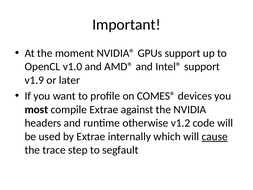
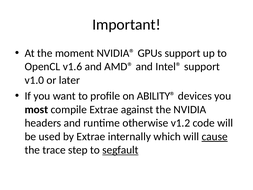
v1.0: v1.0 -> v1.6
v1.9: v1.9 -> v1.0
COMES®: COMES® -> ABILITY®
segfault underline: none -> present
